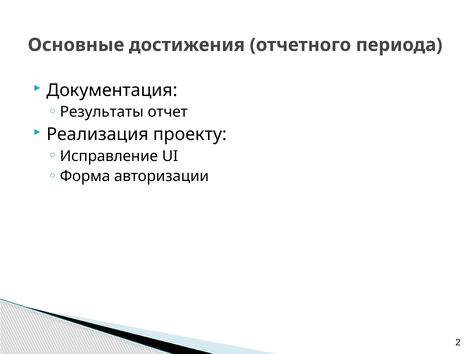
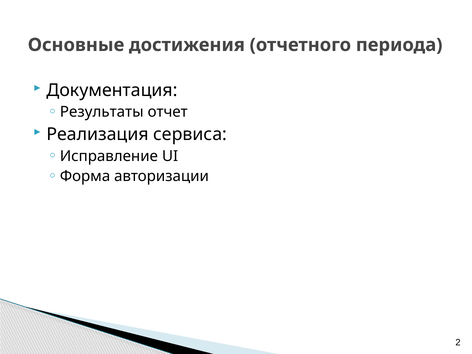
проекту: проекту -> сервиса
